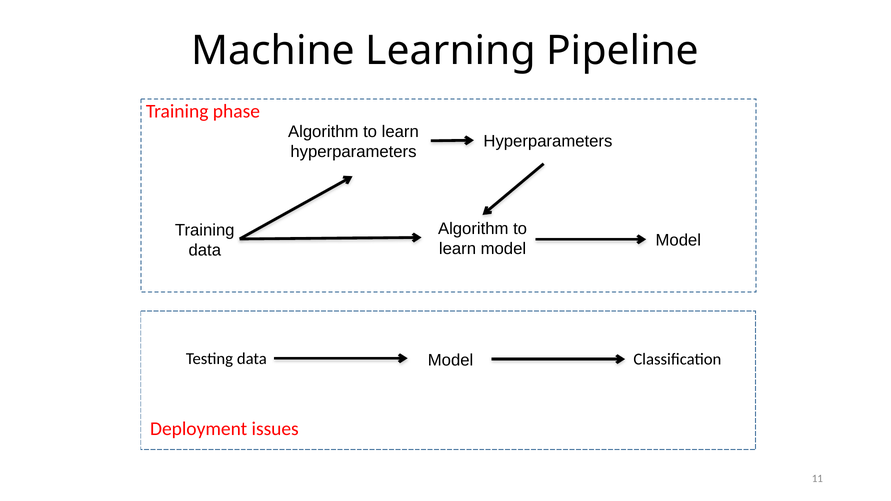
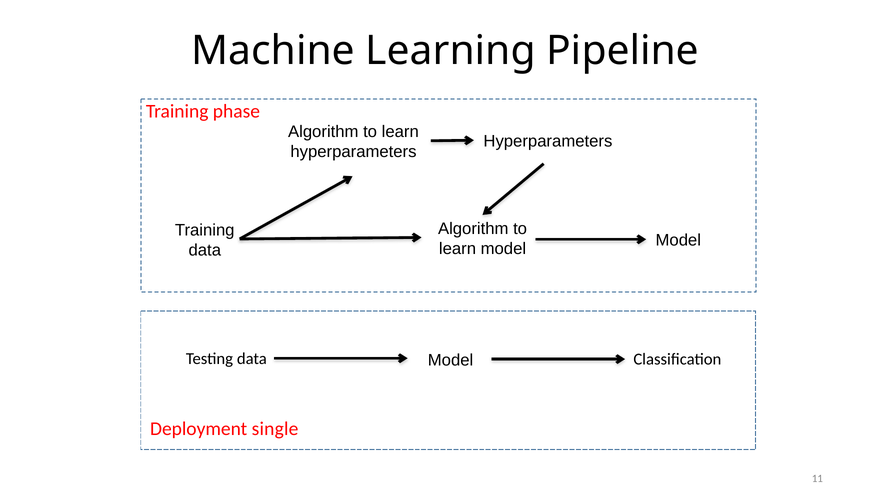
issues: issues -> single
